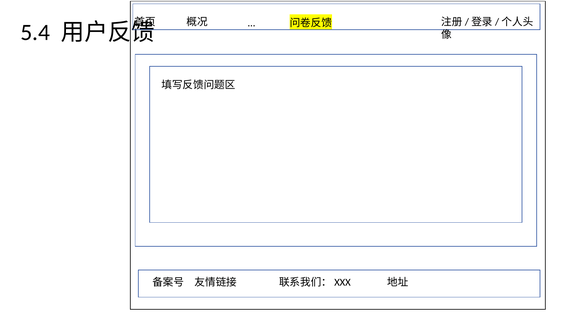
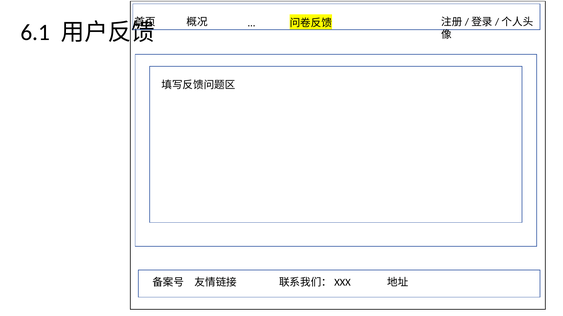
5.4: 5.4 -> 6.1
